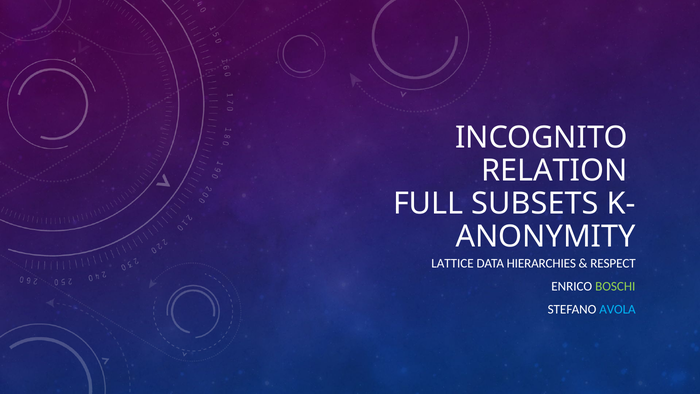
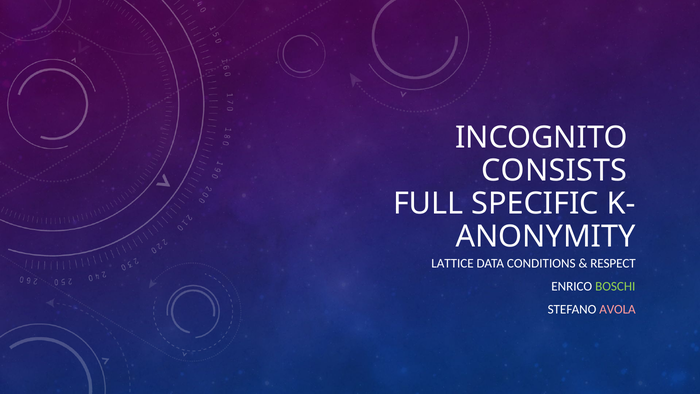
RELATION: RELATION -> CONSISTS
SUBSETS: SUBSETS -> SPECIFIC
HIERARCHIES: HIERARCHIES -> CONDITIONS
AVOLA colour: light blue -> pink
